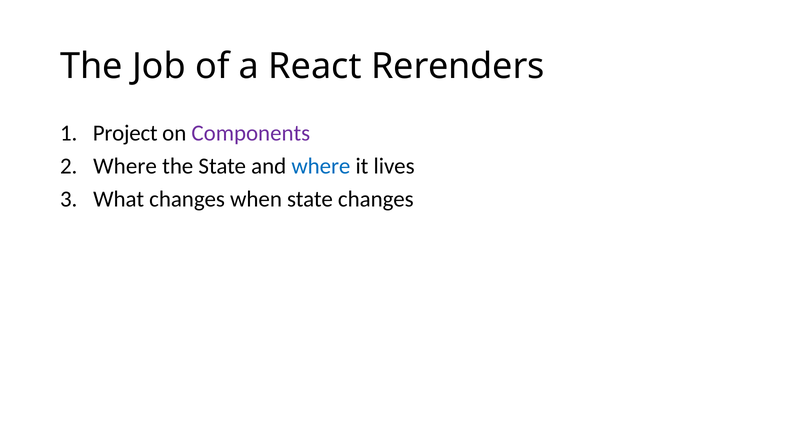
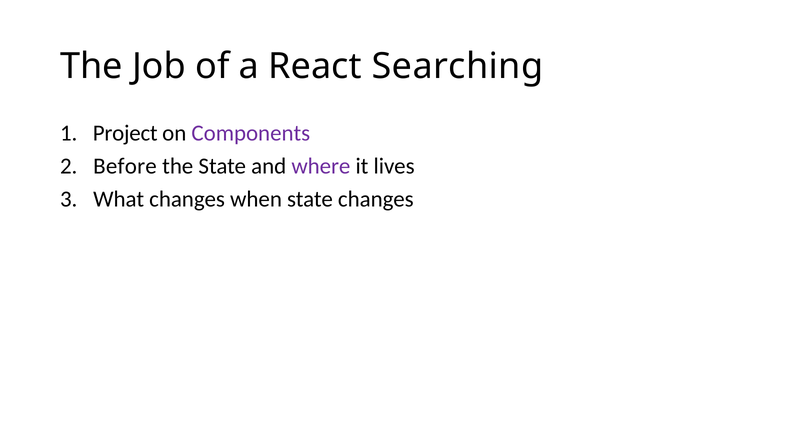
Rerenders: Rerenders -> Searching
Where at (125, 166): Where -> Before
where at (321, 166) colour: blue -> purple
